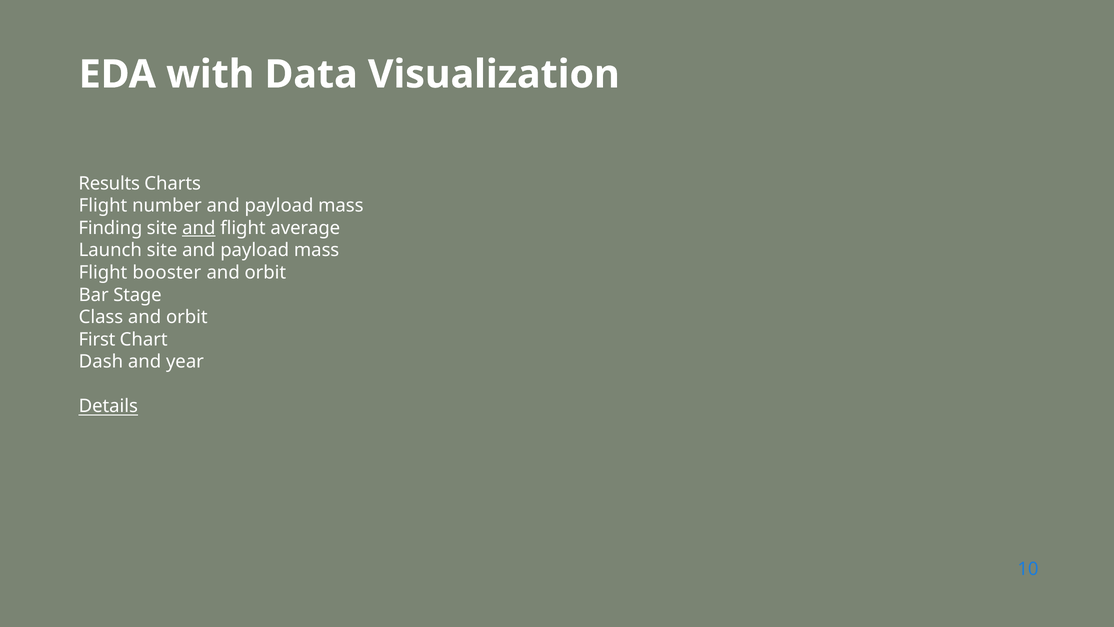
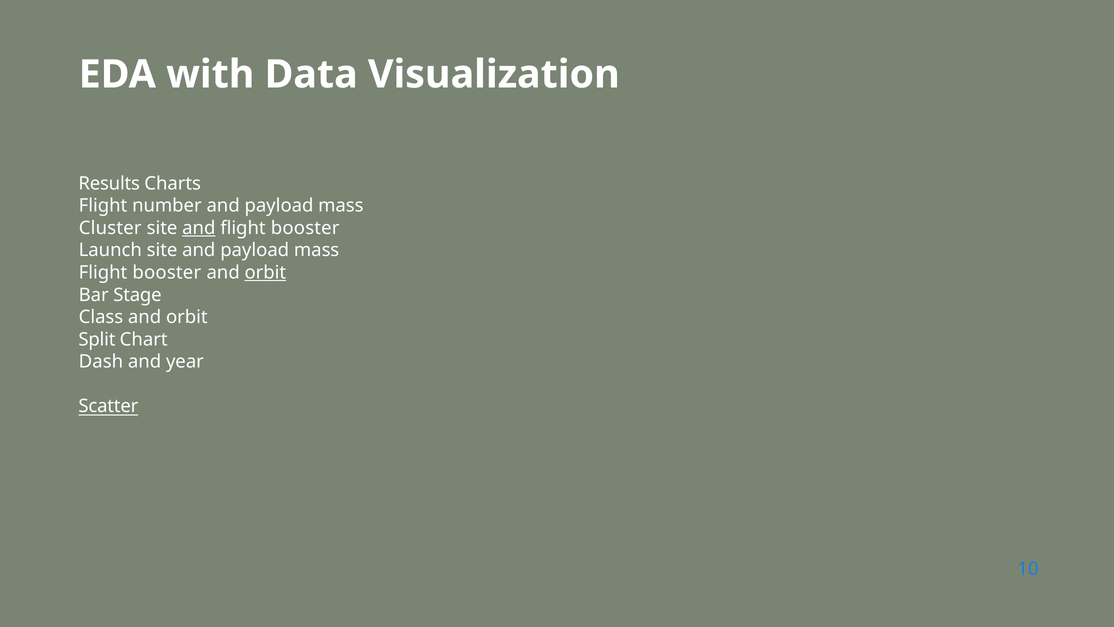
Finding: Finding -> Cluster
average at (305, 228): average -> booster
orbit at (265, 272) underline: none -> present
First: First -> Split
Details: Details -> Scatter
